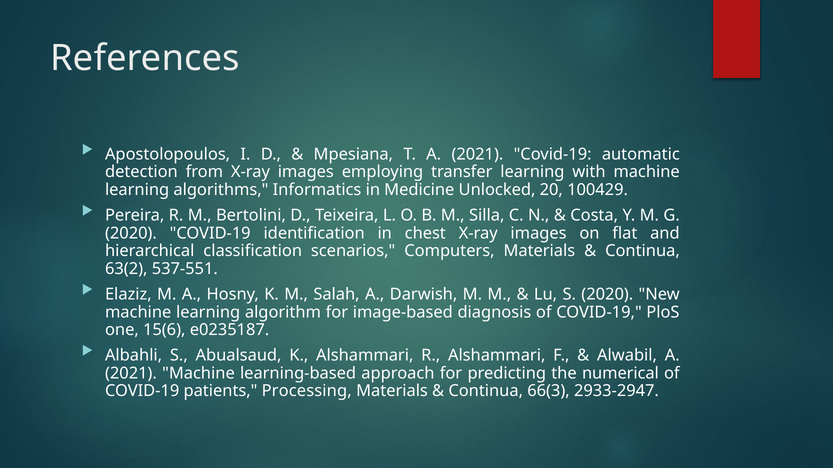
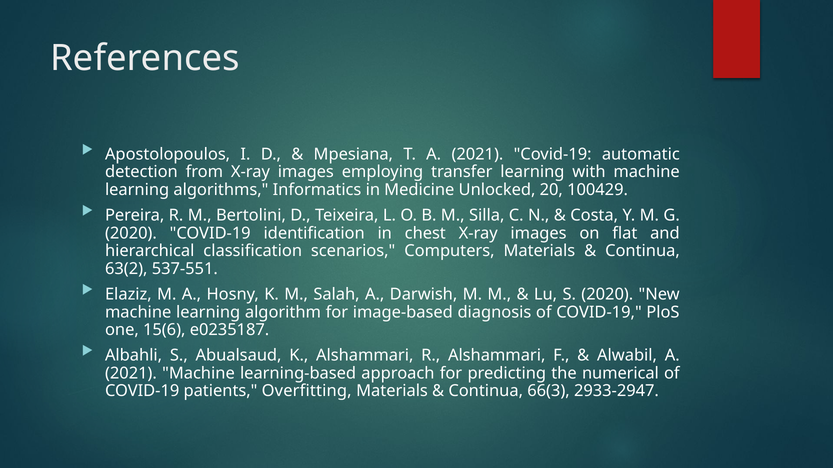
Processing: Processing -> Overfitting
